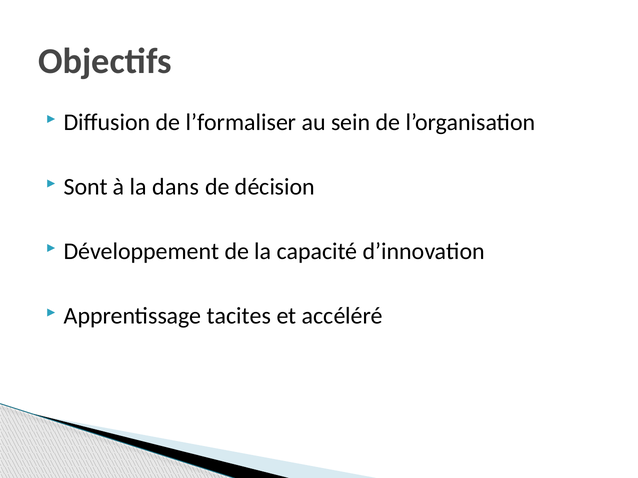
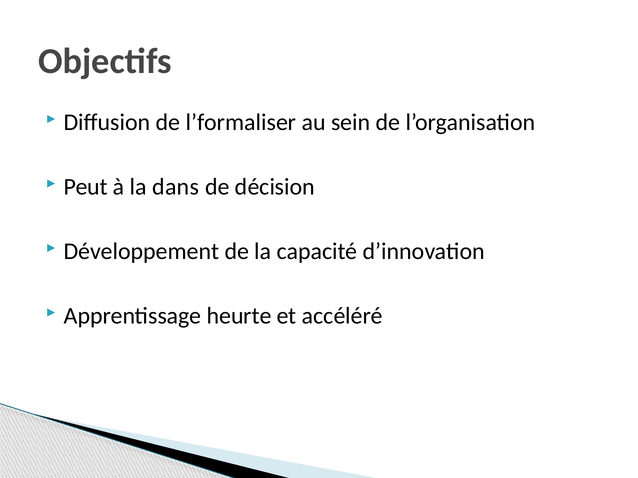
Sont: Sont -> Peut
tacites: tacites -> heurte
